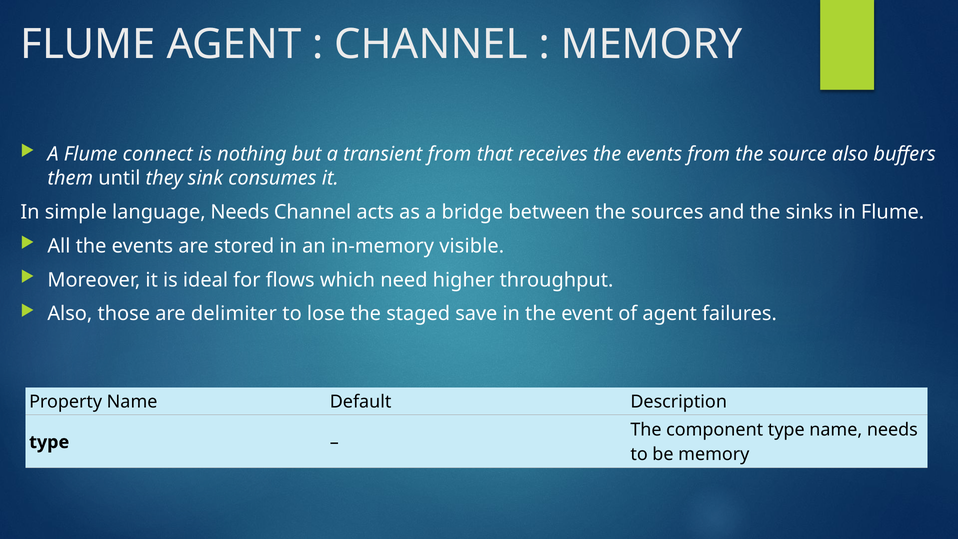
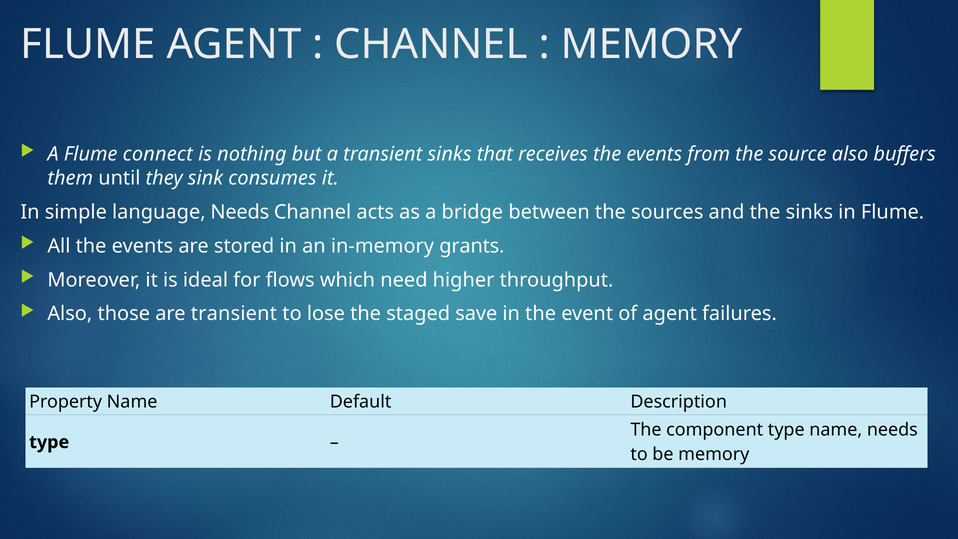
transient from: from -> sinks
visible: visible -> grants
are delimiter: delimiter -> transient
